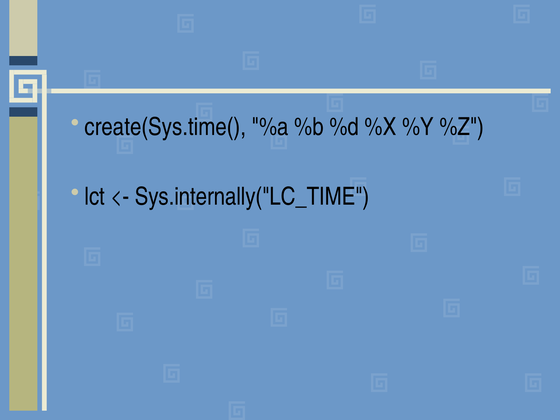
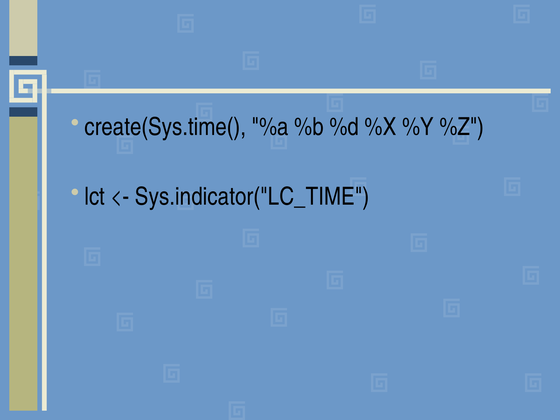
Sys.internally("LC_TIME: Sys.internally("LC_TIME -> Sys.indicator("LC_TIME
